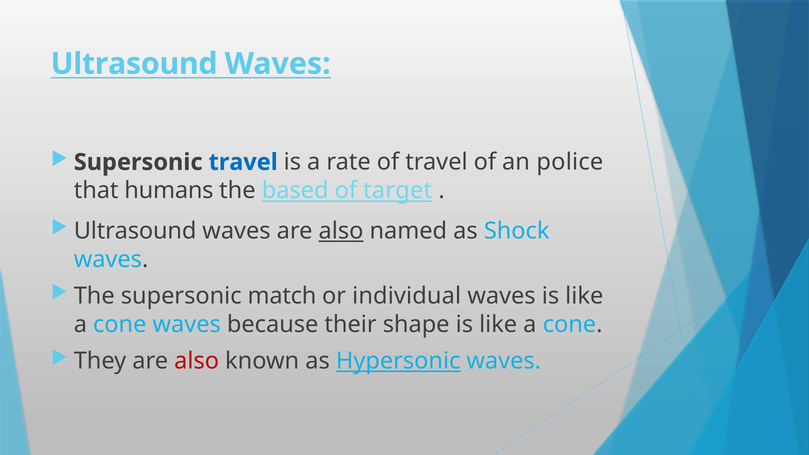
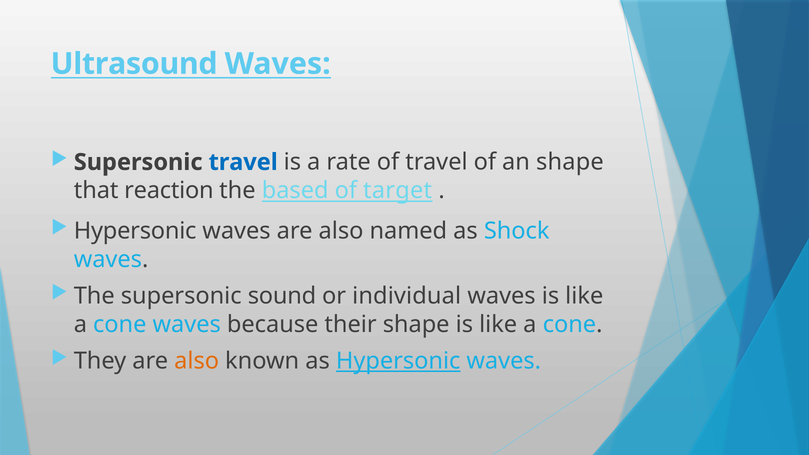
an police: police -> shape
humans: humans -> reaction
Ultrasound at (135, 231): Ultrasound -> Hypersonic
also at (341, 231) underline: present -> none
match: match -> sound
also at (197, 361) colour: red -> orange
